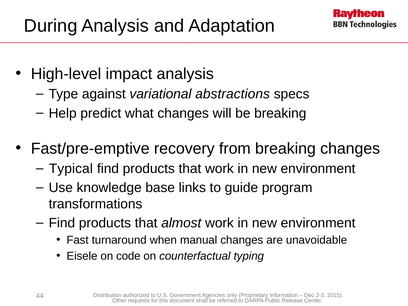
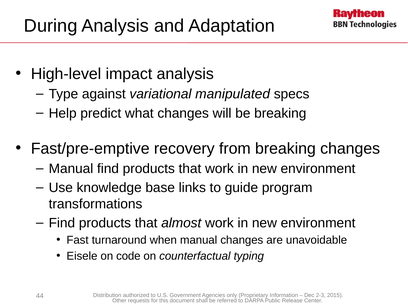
abstractions: abstractions -> manipulated
Typical at (71, 169): Typical -> Manual
